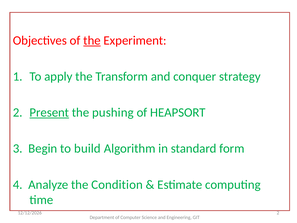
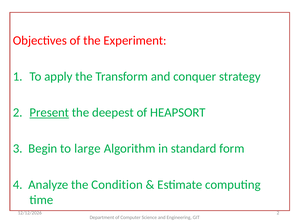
the at (92, 40) underline: present -> none
pushing: pushing -> deepest
build: build -> large
